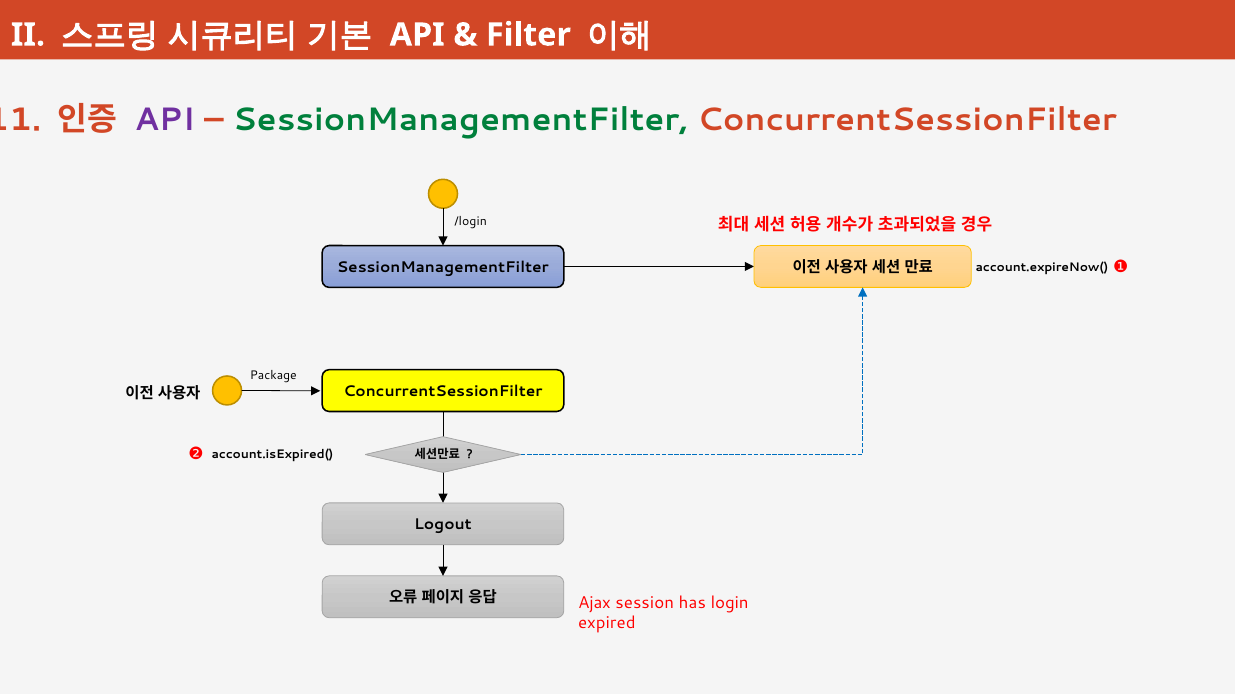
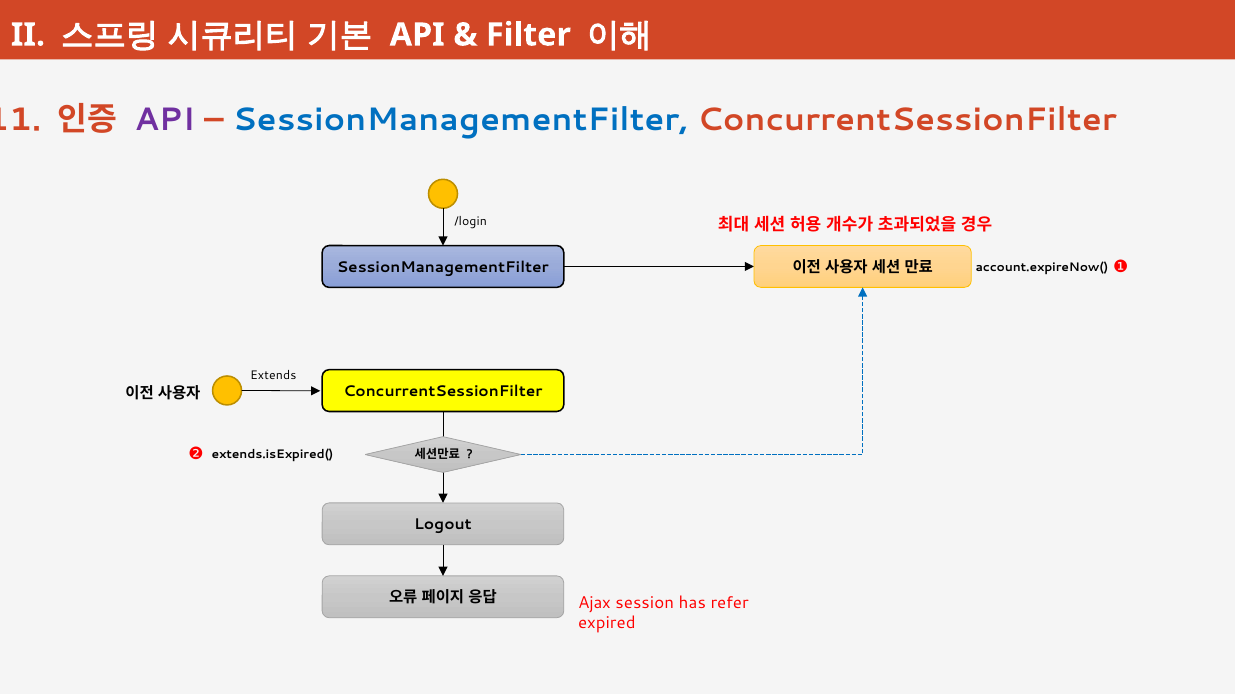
SessionManagementFilter at (461, 120) colour: green -> blue
Package: Package -> Extends
account.isExpired(: account.isExpired( -> extends.isExpired(
login: login -> refer
